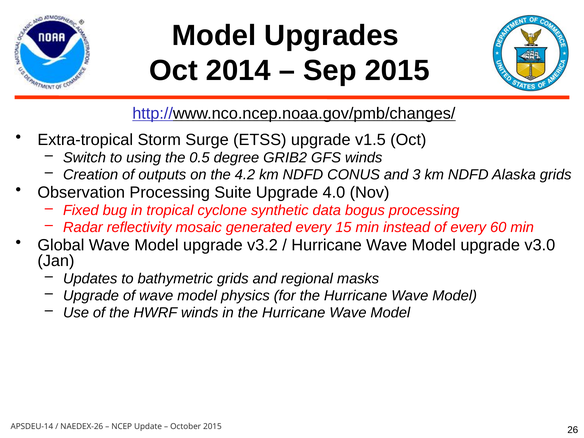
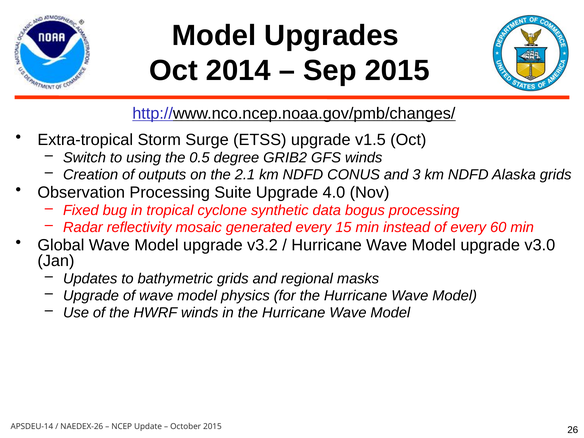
4.2: 4.2 -> 2.1
